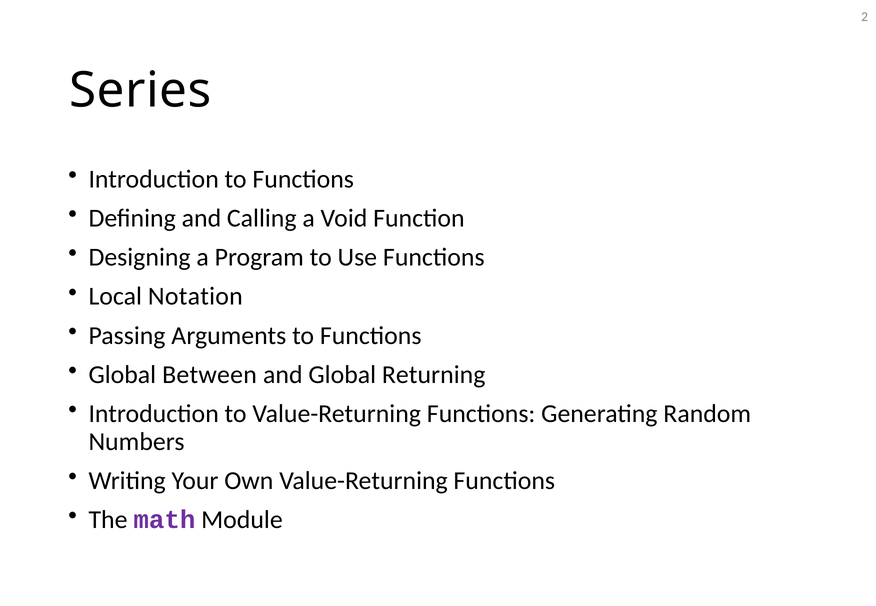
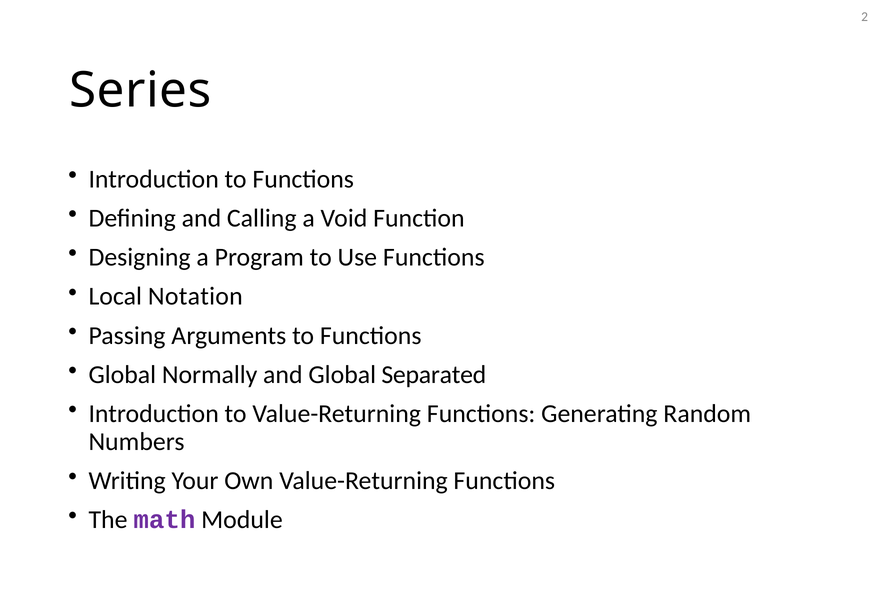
Between: Between -> Normally
Returning: Returning -> Separated
